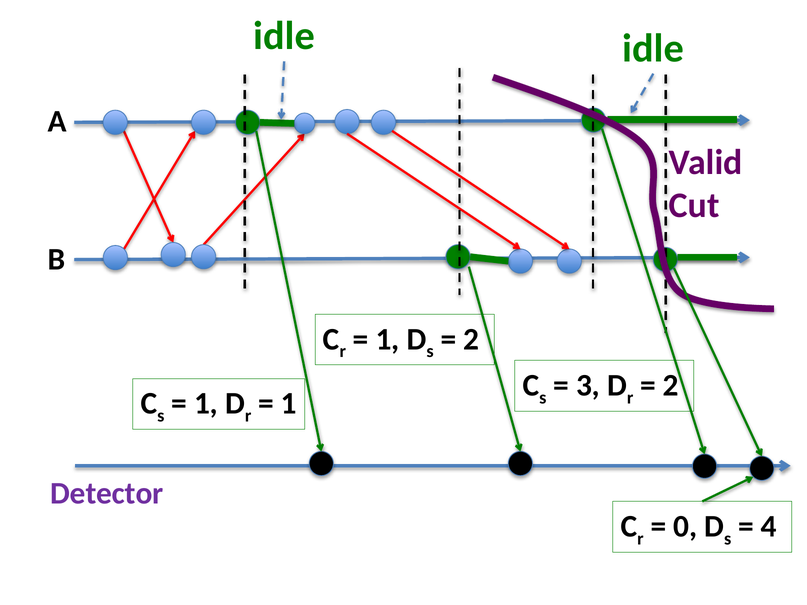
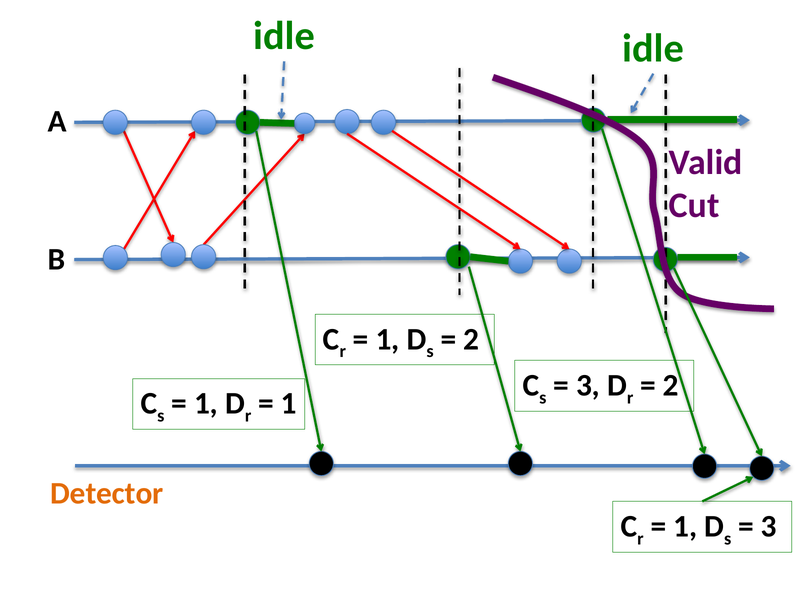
Detector colour: purple -> orange
0 at (685, 527): 0 -> 1
4 at (769, 527): 4 -> 3
